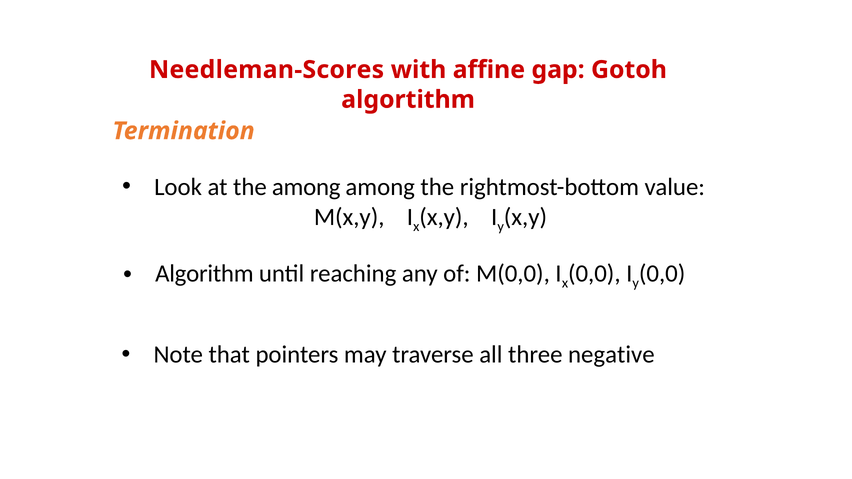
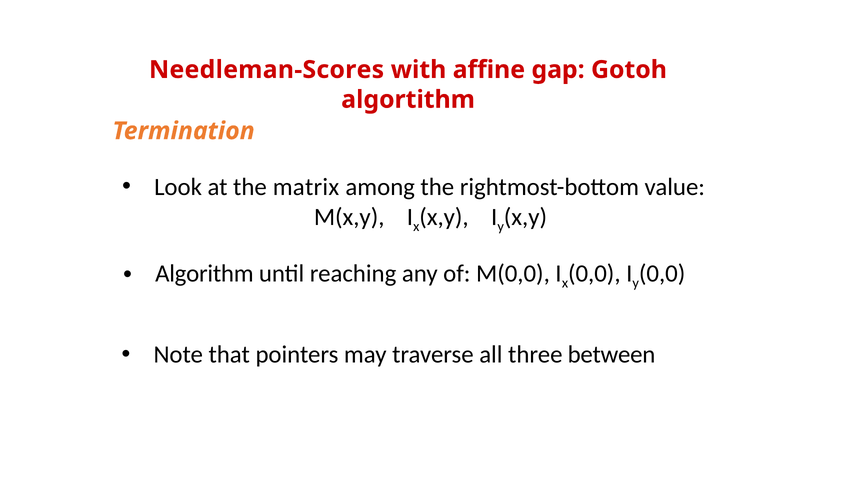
the among: among -> matrix
negative: negative -> between
